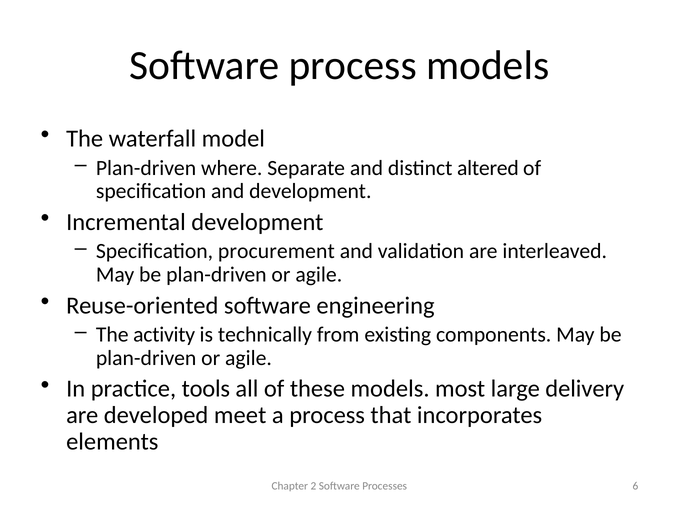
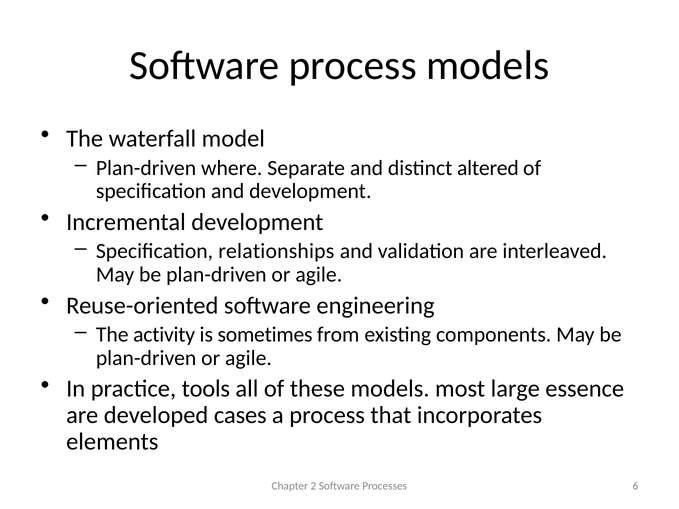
procurement: procurement -> relationships
technically: technically -> sometimes
delivery: delivery -> essence
meet: meet -> cases
